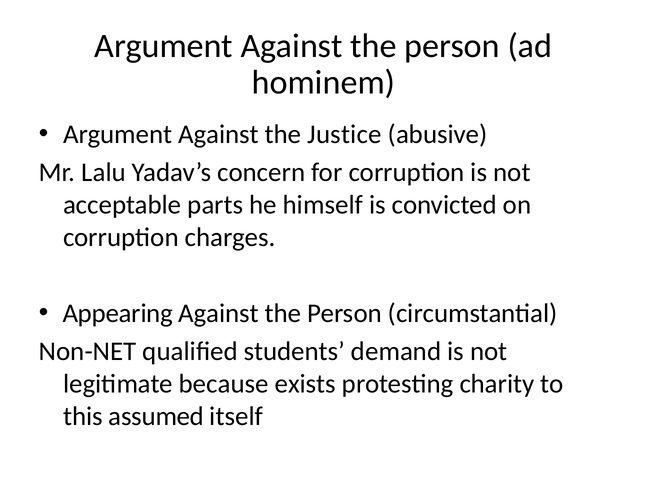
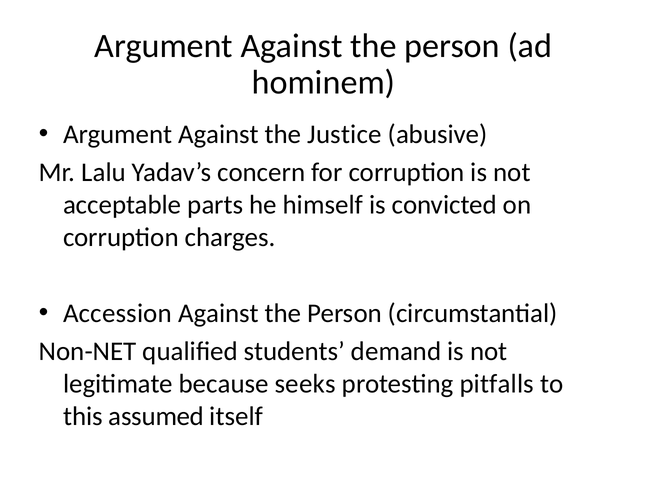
Appearing: Appearing -> Accession
exists: exists -> seeks
charity: charity -> pitfalls
